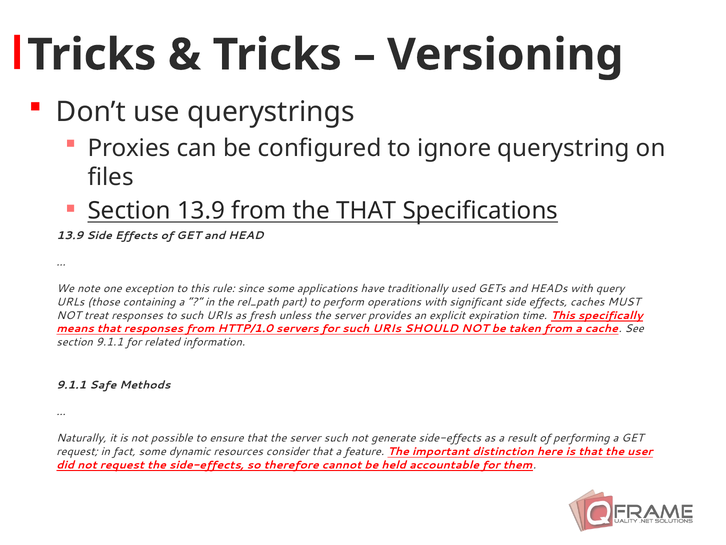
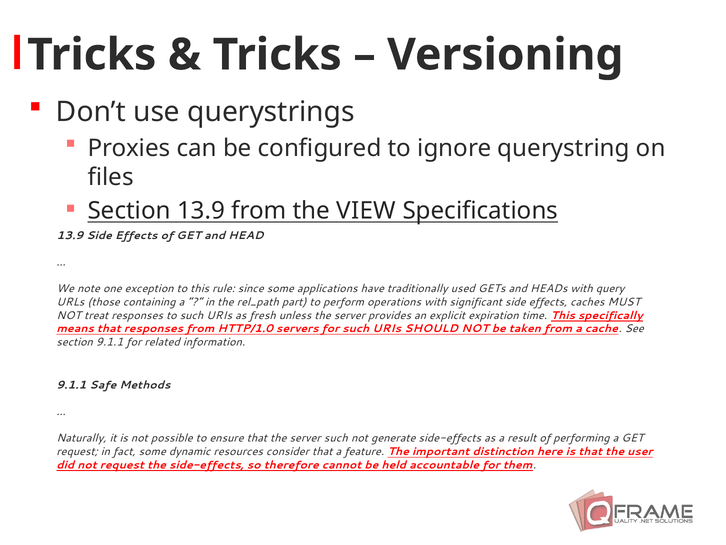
the THAT: THAT -> VIEW
